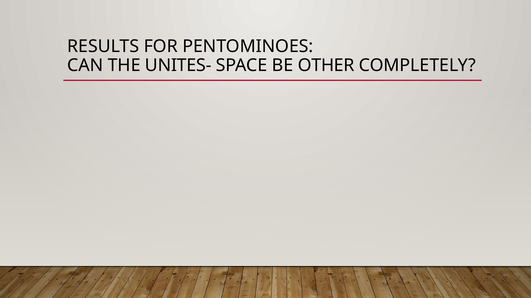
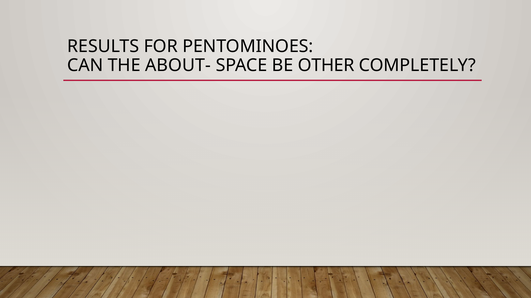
UNITES-: UNITES- -> ABOUT-
